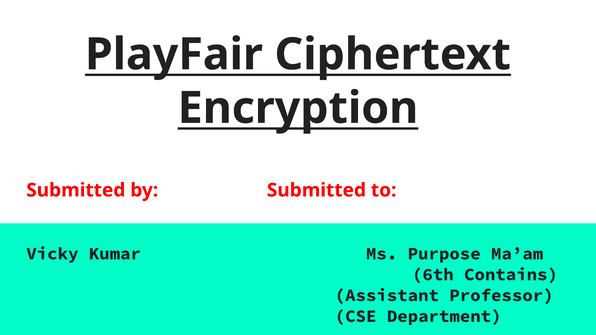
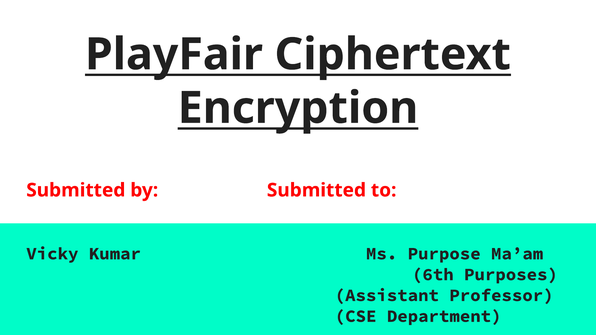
Contains: Contains -> Purposes
